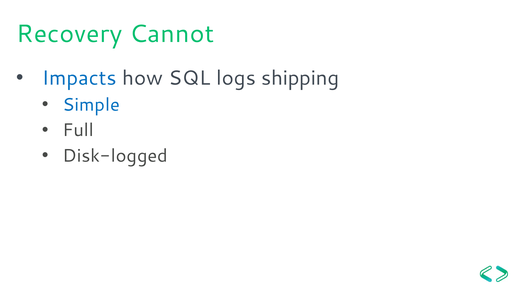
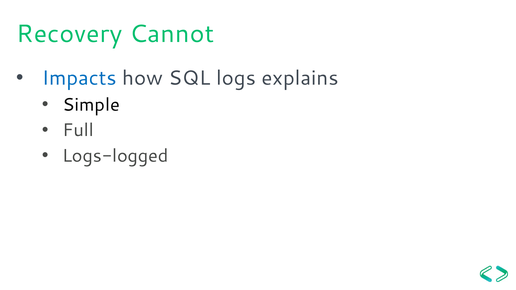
shipping: shipping -> explains
Simple colour: blue -> black
Disk-logged: Disk-logged -> Logs-logged
